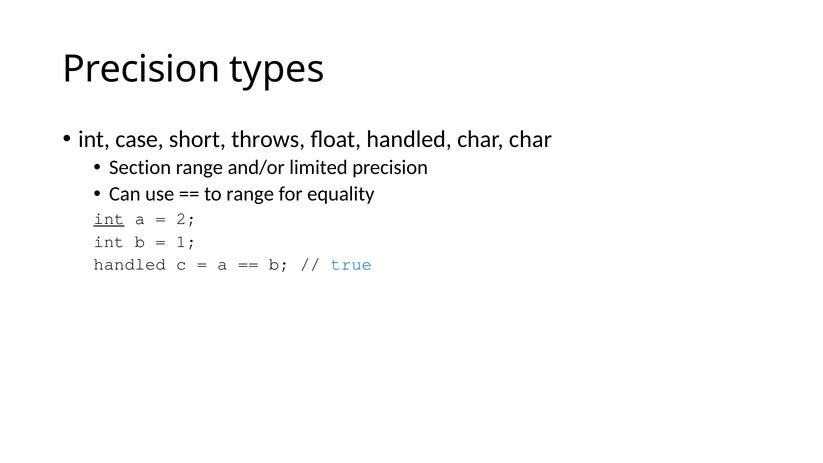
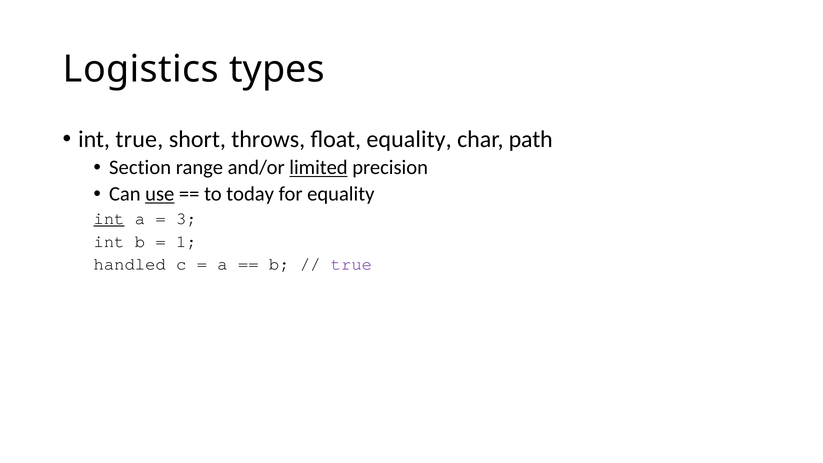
Precision at (141, 69): Precision -> Logistics
int case: case -> true
float handled: handled -> equality
char char: char -> path
limited underline: none -> present
use underline: none -> present
to range: range -> today
2: 2 -> 3
true at (351, 264) colour: blue -> purple
